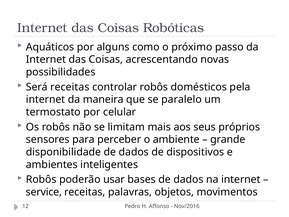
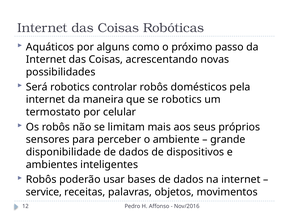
Será receitas: receitas -> robotics
se paralelo: paralelo -> robotics
